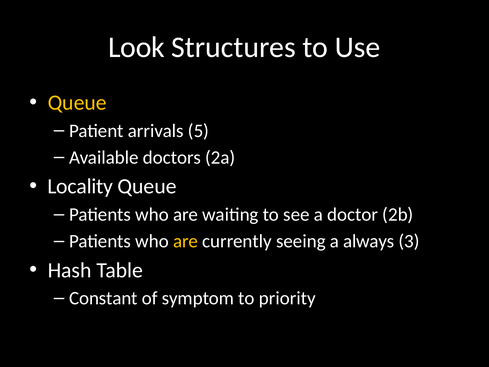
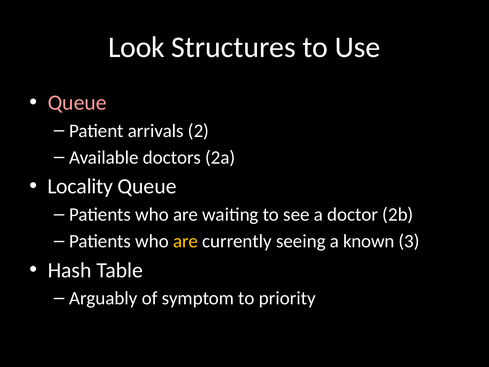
Queue at (77, 103) colour: yellow -> pink
5: 5 -> 2
always: always -> known
Constant: Constant -> Arguably
